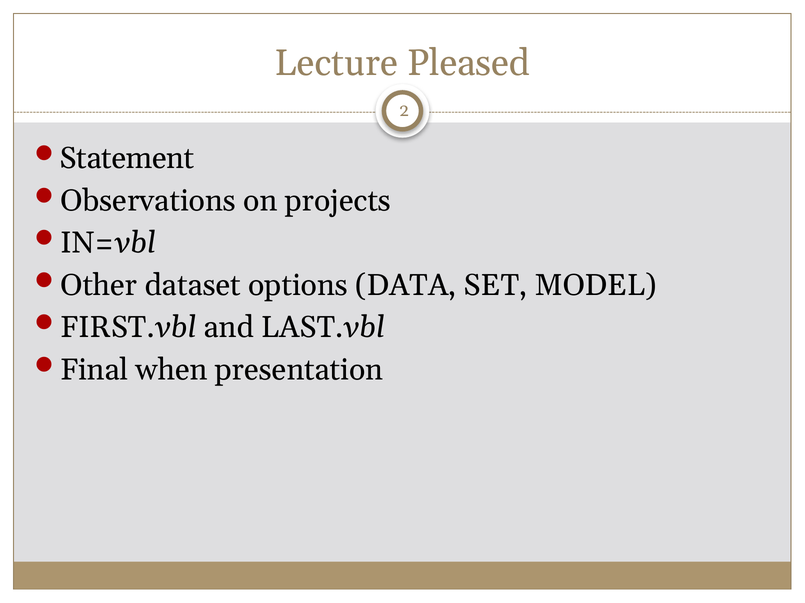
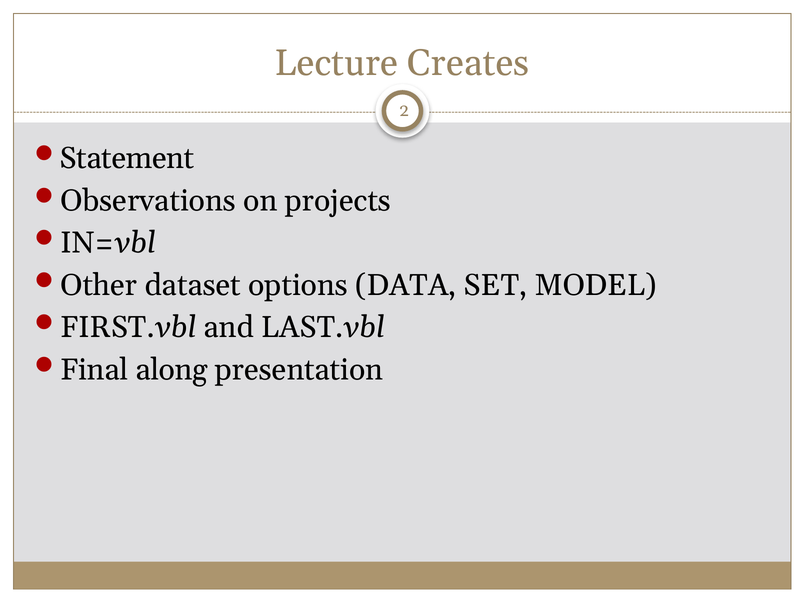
Pleased: Pleased -> Creates
when: when -> along
